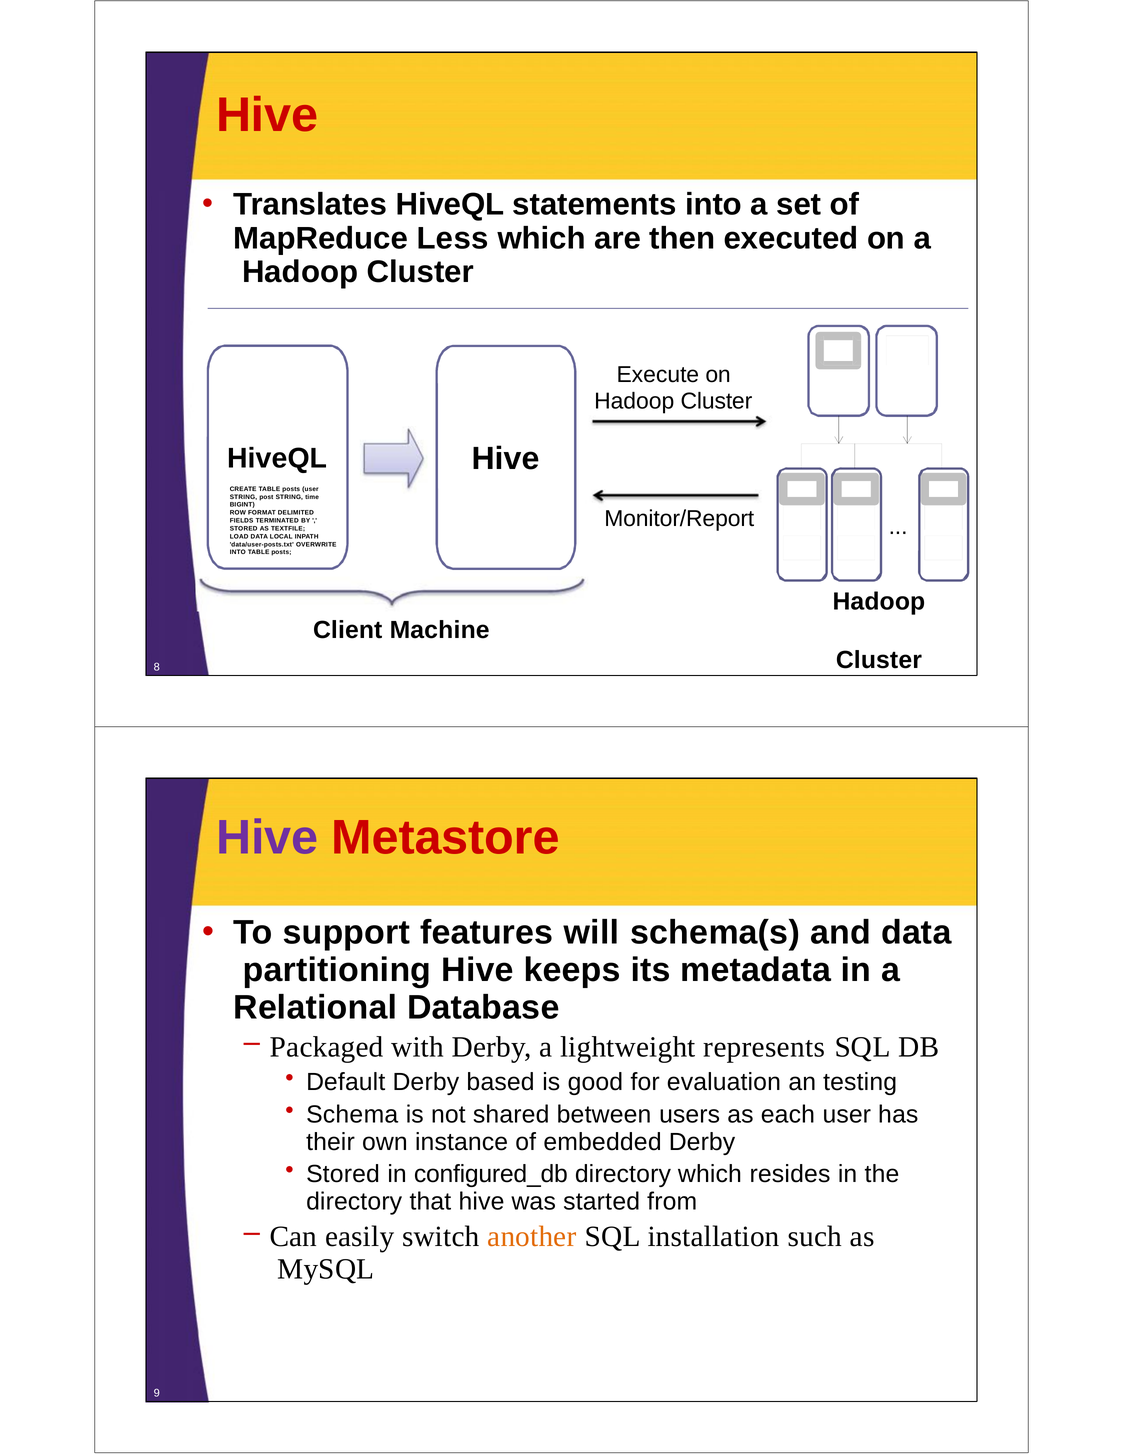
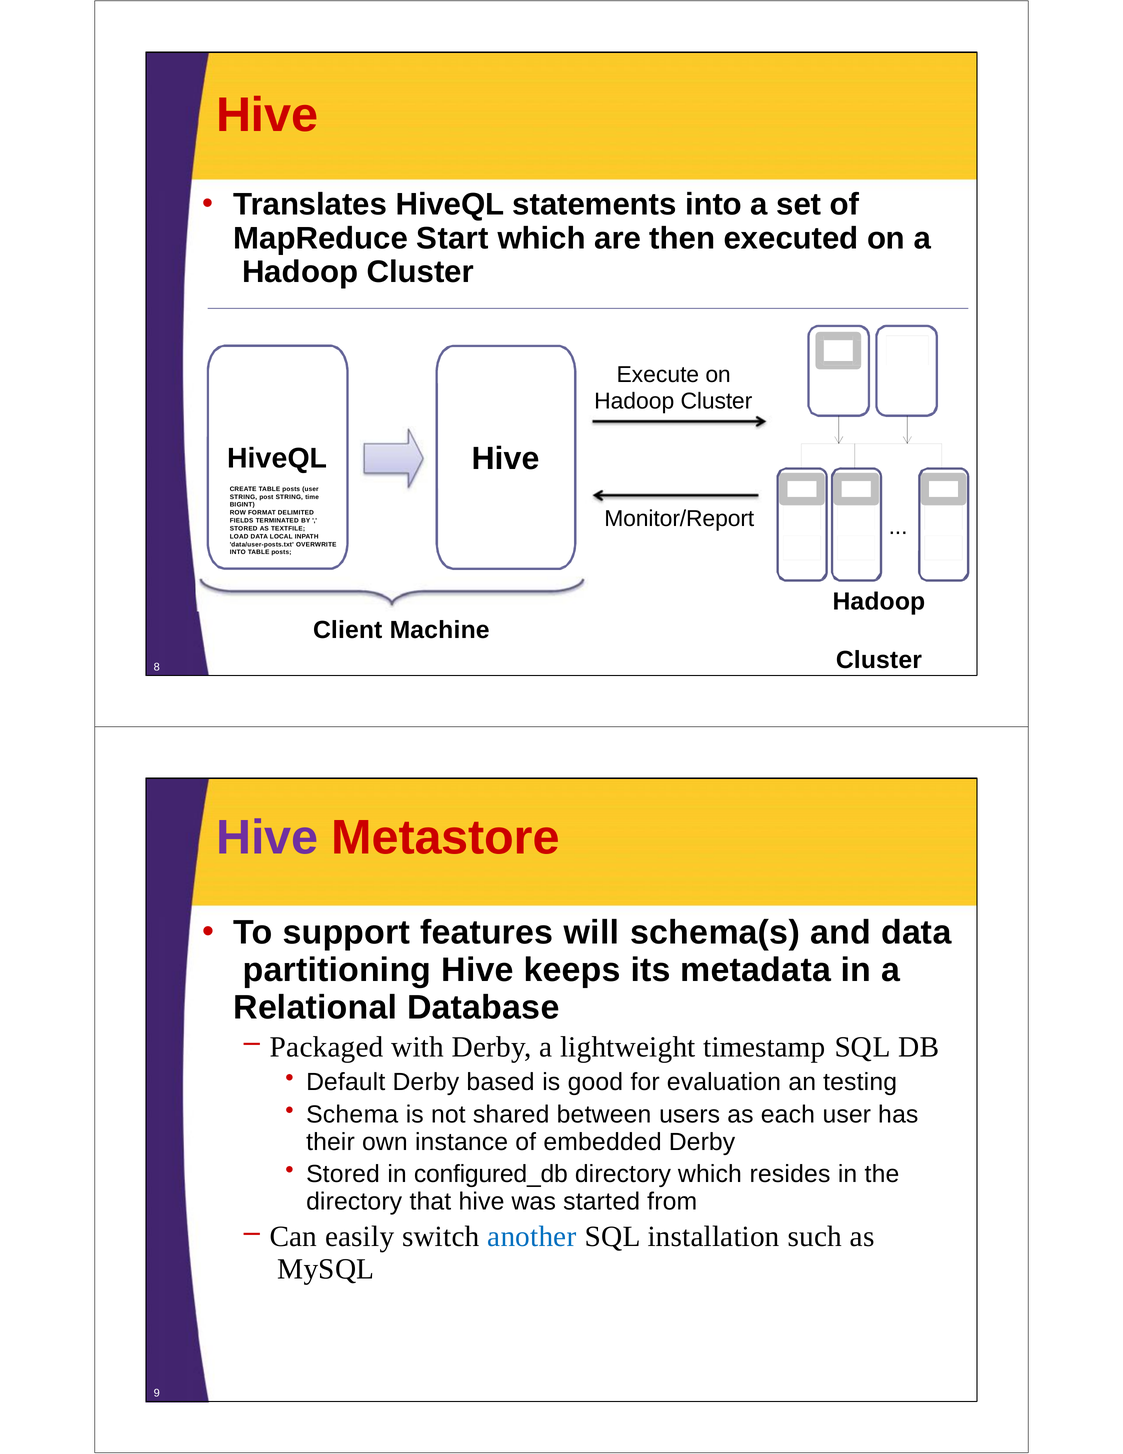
Less: Less -> Start
represents: represents -> timestamp
another colour: orange -> blue
